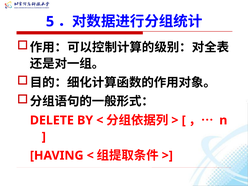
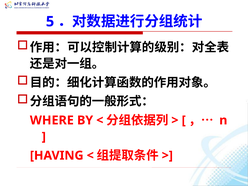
DELETE: DELETE -> WHERE
